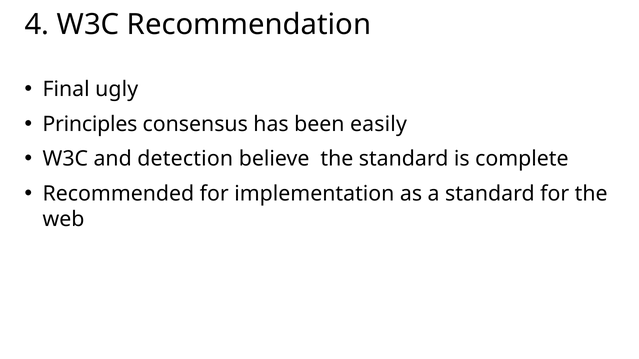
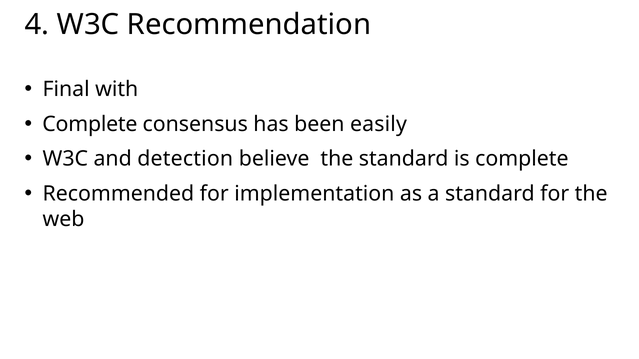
ugly: ugly -> with
Principles at (90, 124): Principles -> Complete
